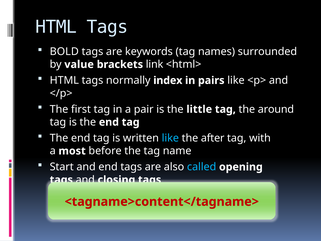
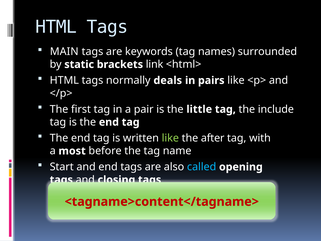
BOLD: BOLD -> MAIN
value: value -> static
index: index -> deals
around: around -> include
like at (170, 138) colour: light blue -> light green
